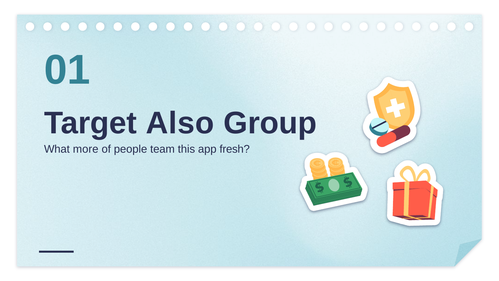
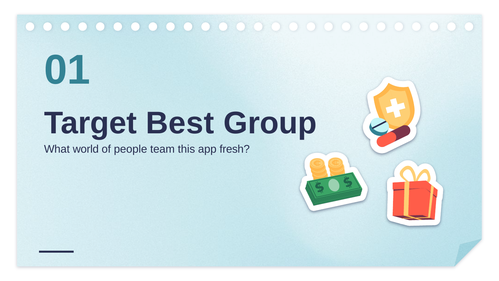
Also: Also -> Best
more: more -> world
